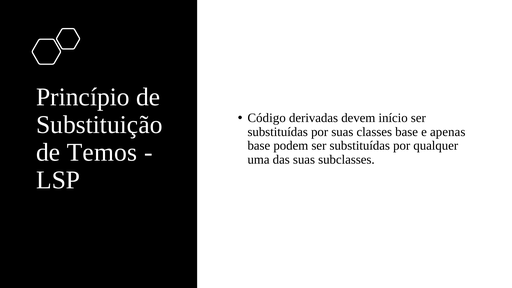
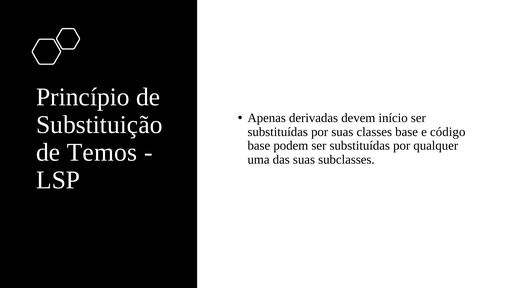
Código: Código -> Apenas
apenas: apenas -> código
